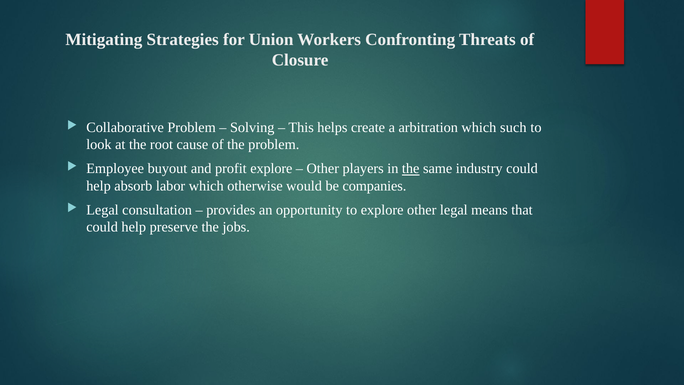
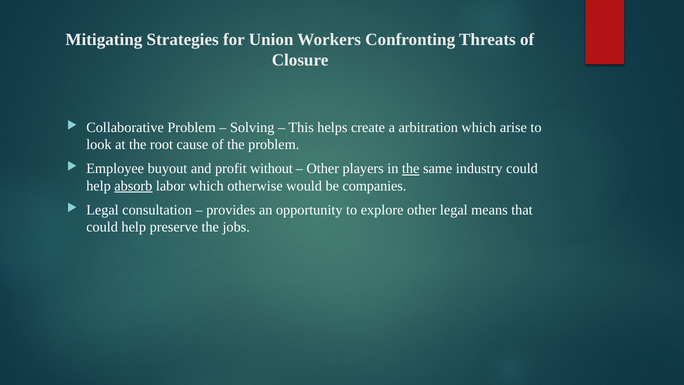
such: such -> arise
profit explore: explore -> without
absorb underline: none -> present
